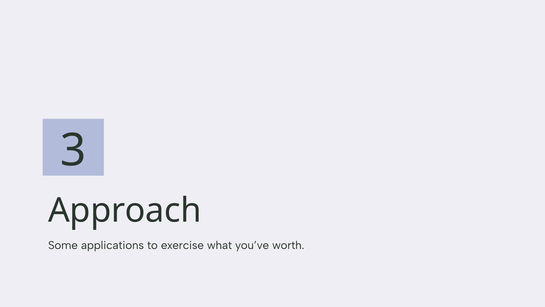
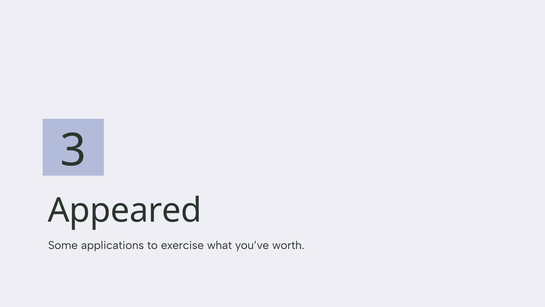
Approach: Approach -> Appeared
